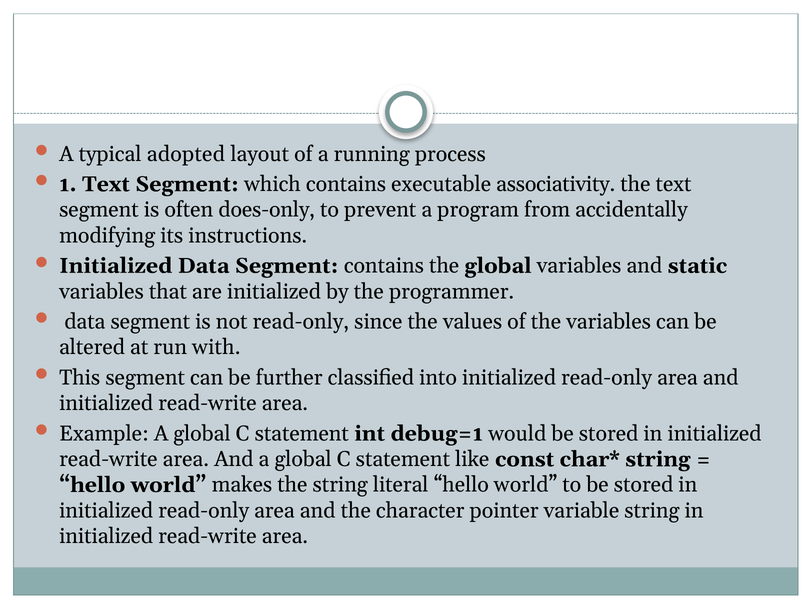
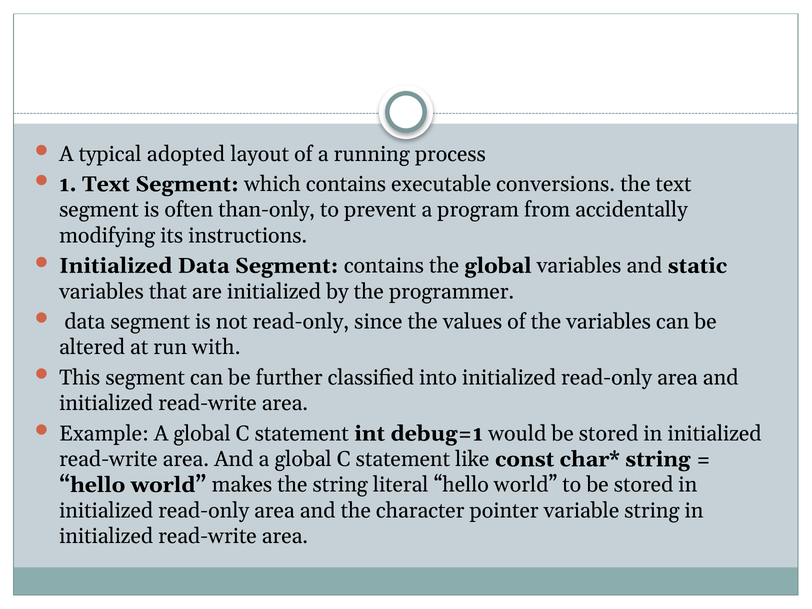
associativity: associativity -> conversions
does-only: does-only -> than-only
